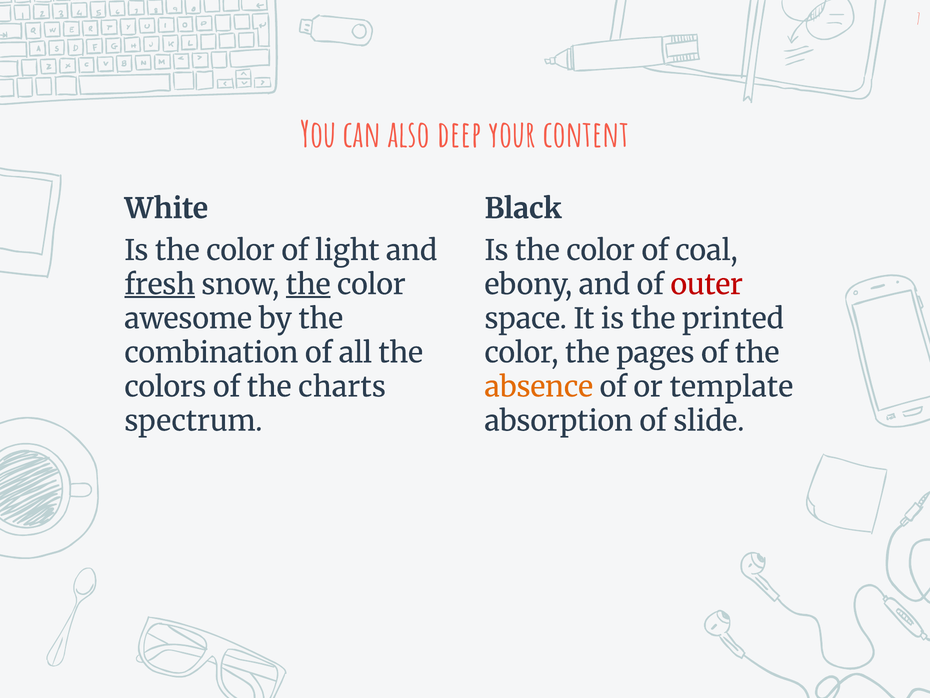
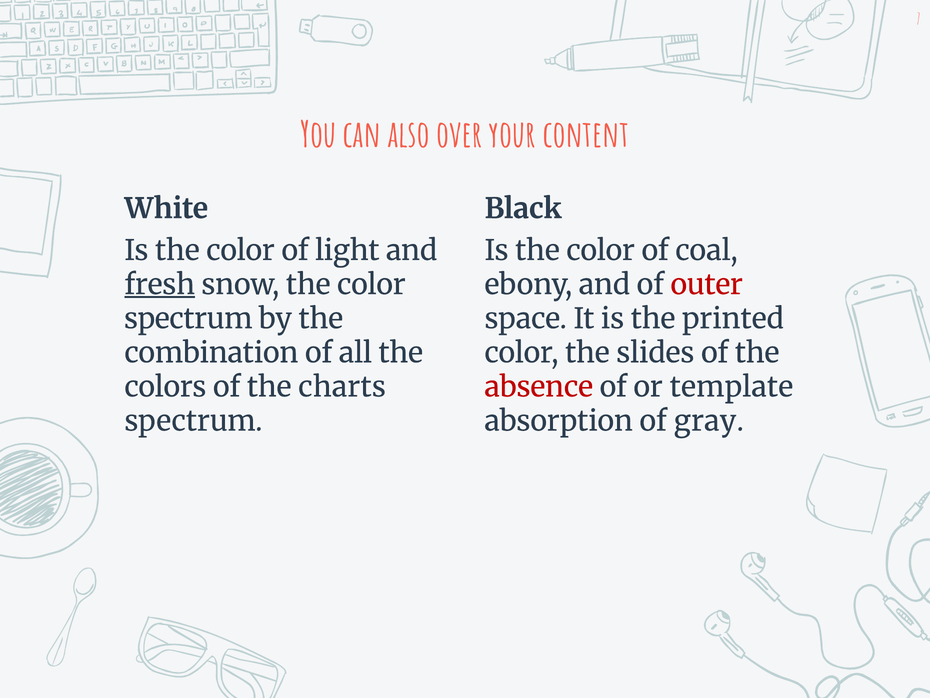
deep: deep -> over
the at (308, 285) underline: present -> none
awesome at (188, 319): awesome -> spectrum
pages: pages -> slides
absence colour: orange -> red
slide: slide -> gray
